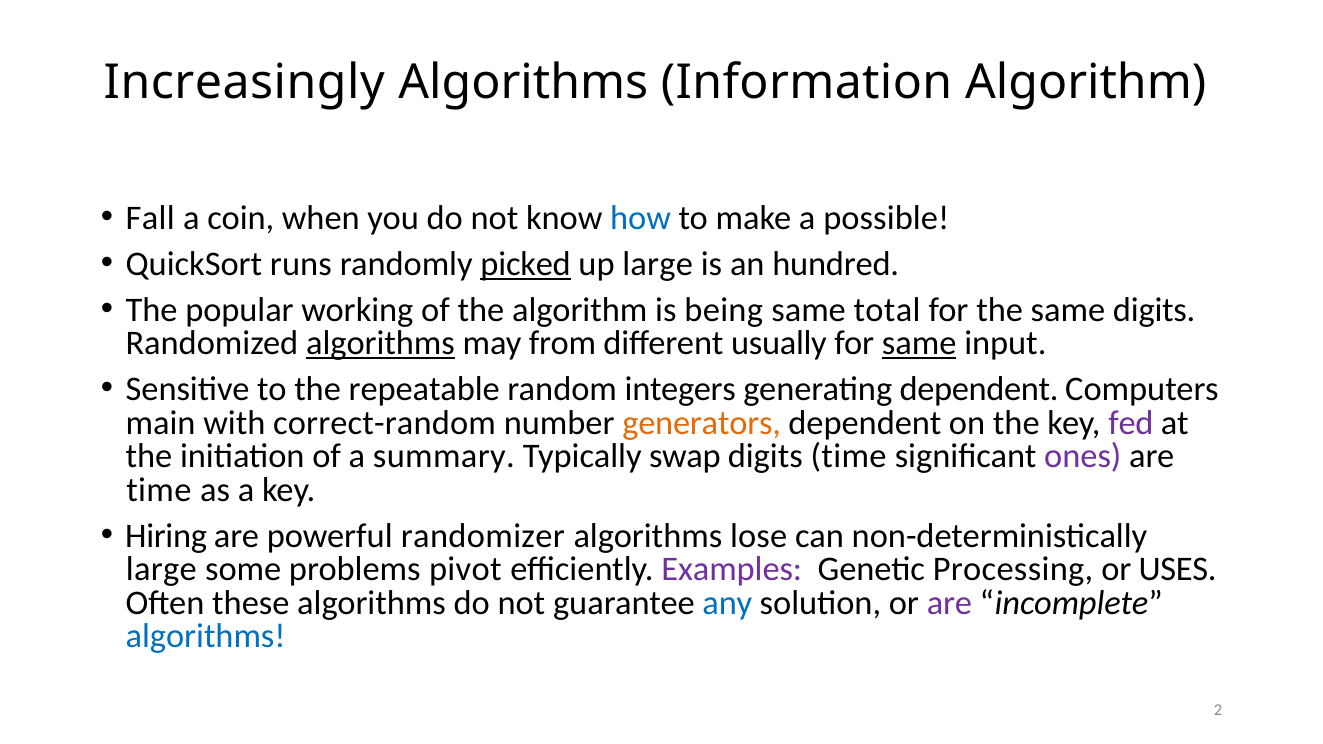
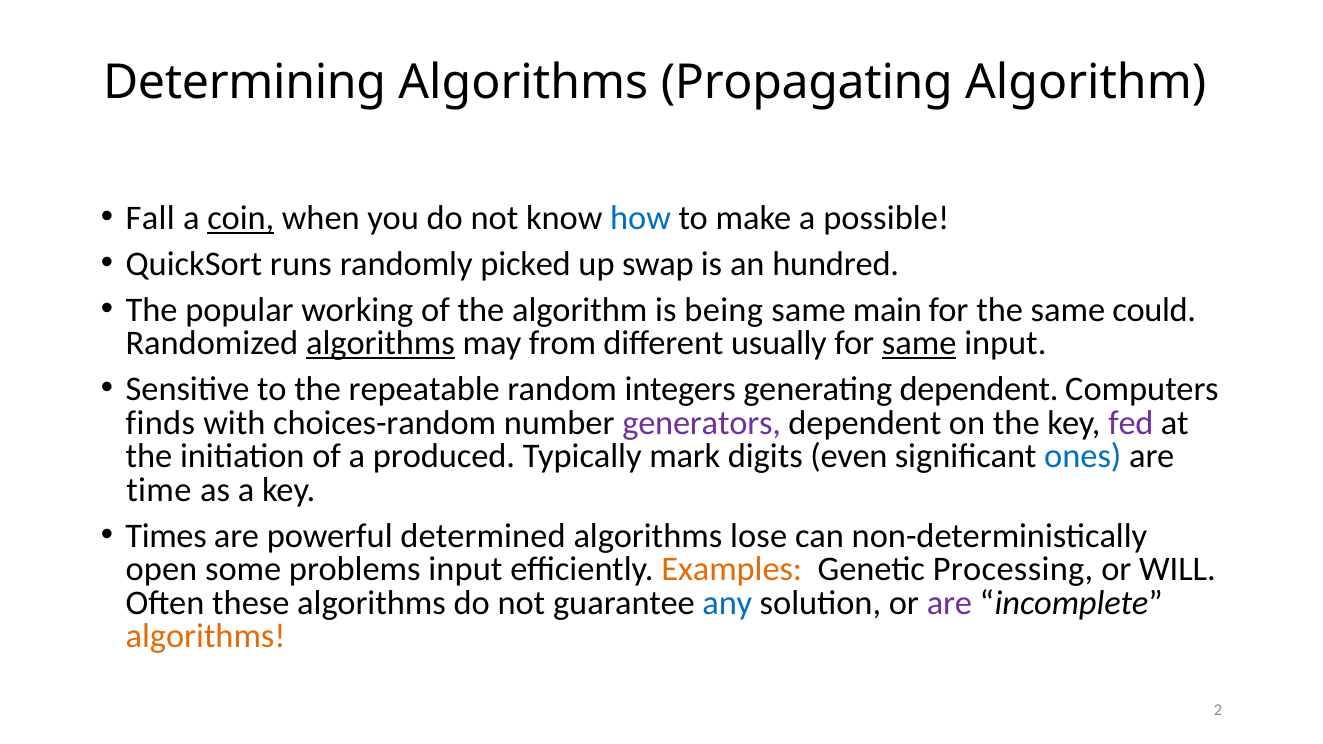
Increasingly: Increasingly -> Determining
Information: Information -> Propagating
coin underline: none -> present
picked underline: present -> none
up large: large -> swap
total: total -> main
same digits: digits -> could
main: main -> finds
correct-random: correct-random -> choices-random
generators colour: orange -> purple
summary: summary -> produced
swap: swap -> mark
digits time: time -> even
ones colour: purple -> blue
Hiring: Hiring -> Times
randomizer: randomizer -> determined
large at (161, 569): large -> open
problems pivot: pivot -> input
Examples colour: purple -> orange
USES: USES -> WILL
algorithms at (206, 636) colour: blue -> orange
